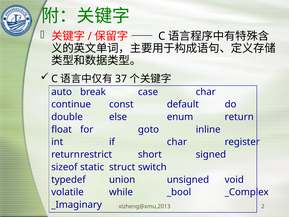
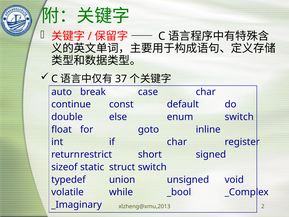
enum return: return -> switch
